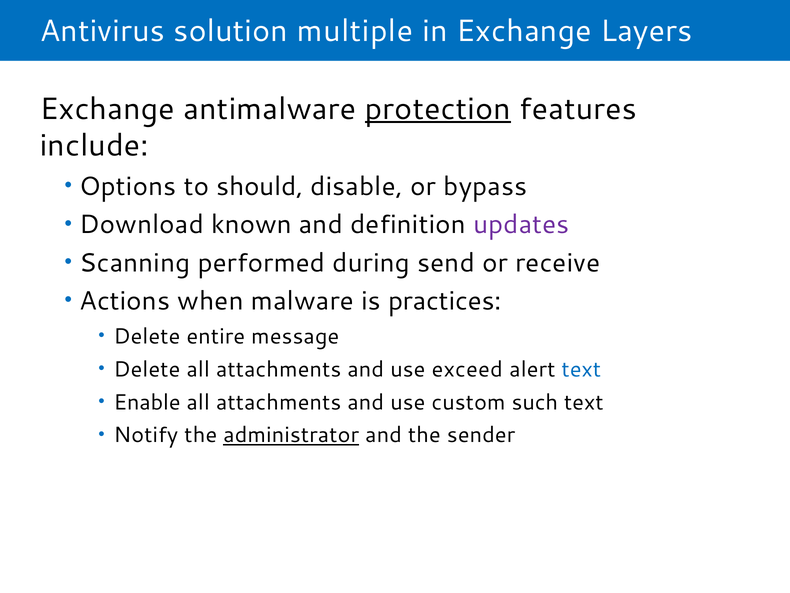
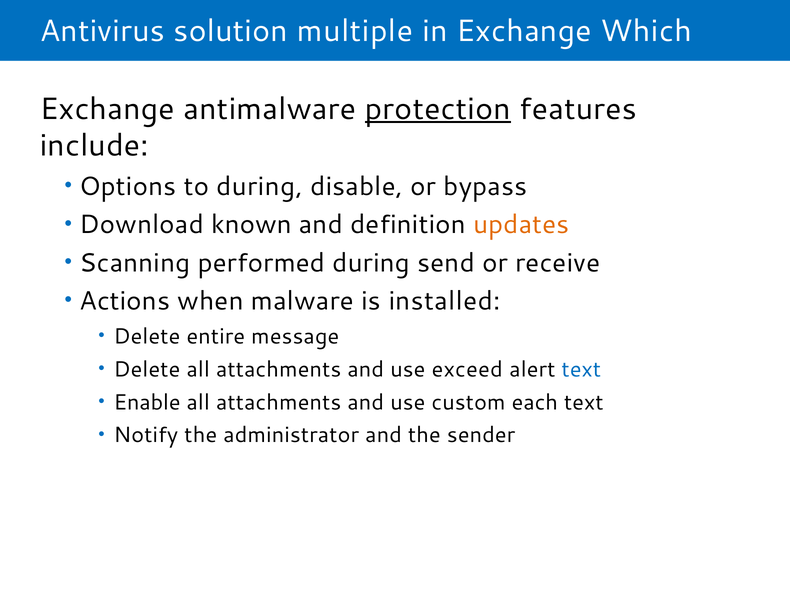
Layers: Layers -> Which
to should: should -> during
updates colour: purple -> orange
practices: practices -> installed
such: such -> each
administrator underline: present -> none
